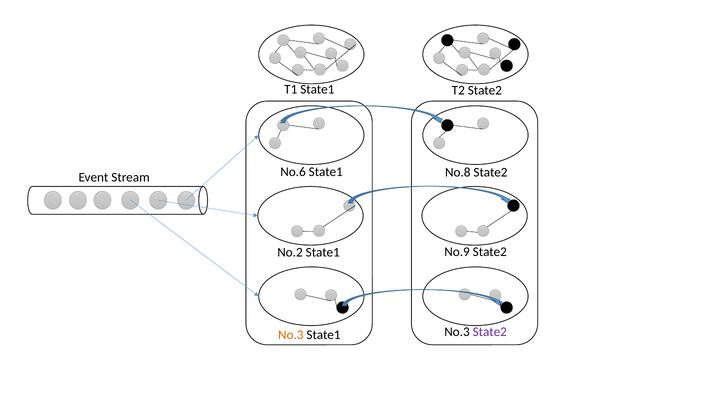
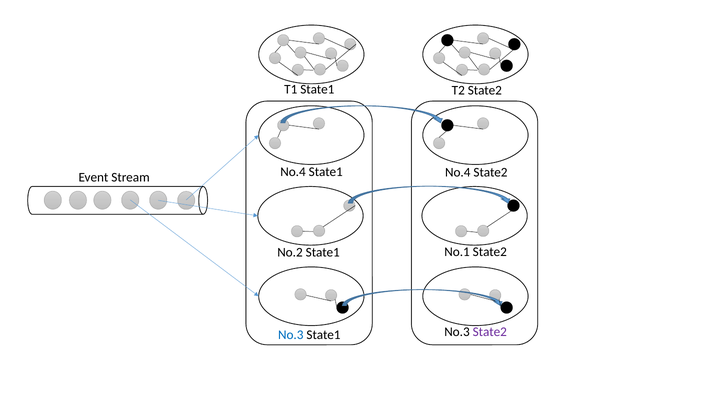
No.6 at (293, 171): No.6 -> No.4
No.8 at (458, 172): No.8 -> No.4
No.9: No.9 -> No.1
No.3 at (291, 334) colour: orange -> blue
